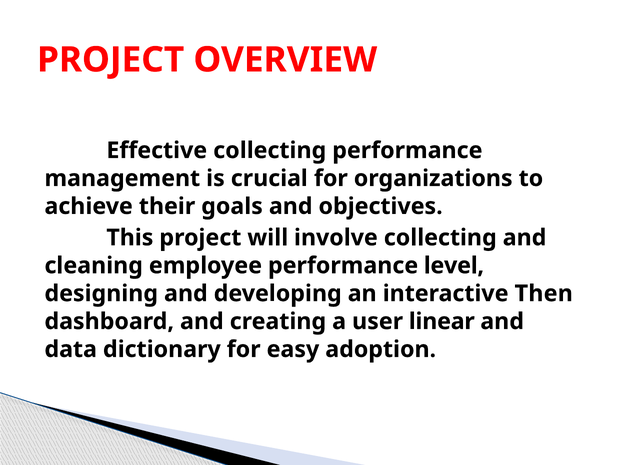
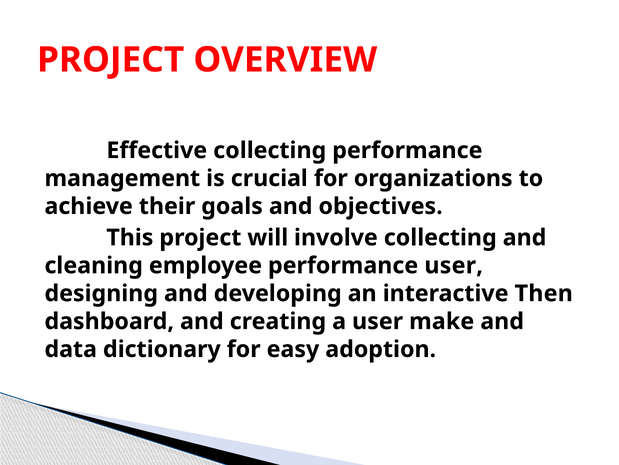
performance level: level -> user
linear: linear -> make
